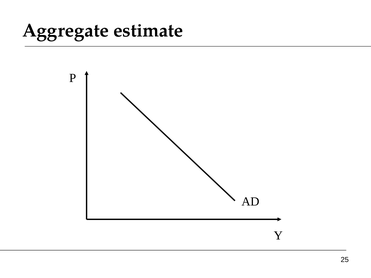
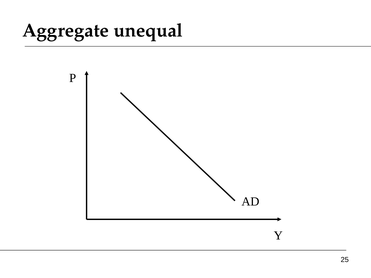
estimate: estimate -> unequal
